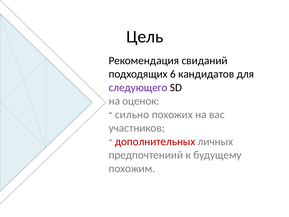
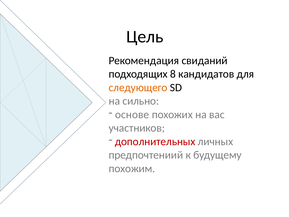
6: 6 -> 8
следующего colour: purple -> orange
оценок: оценок -> сильно
сильно: сильно -> основе
